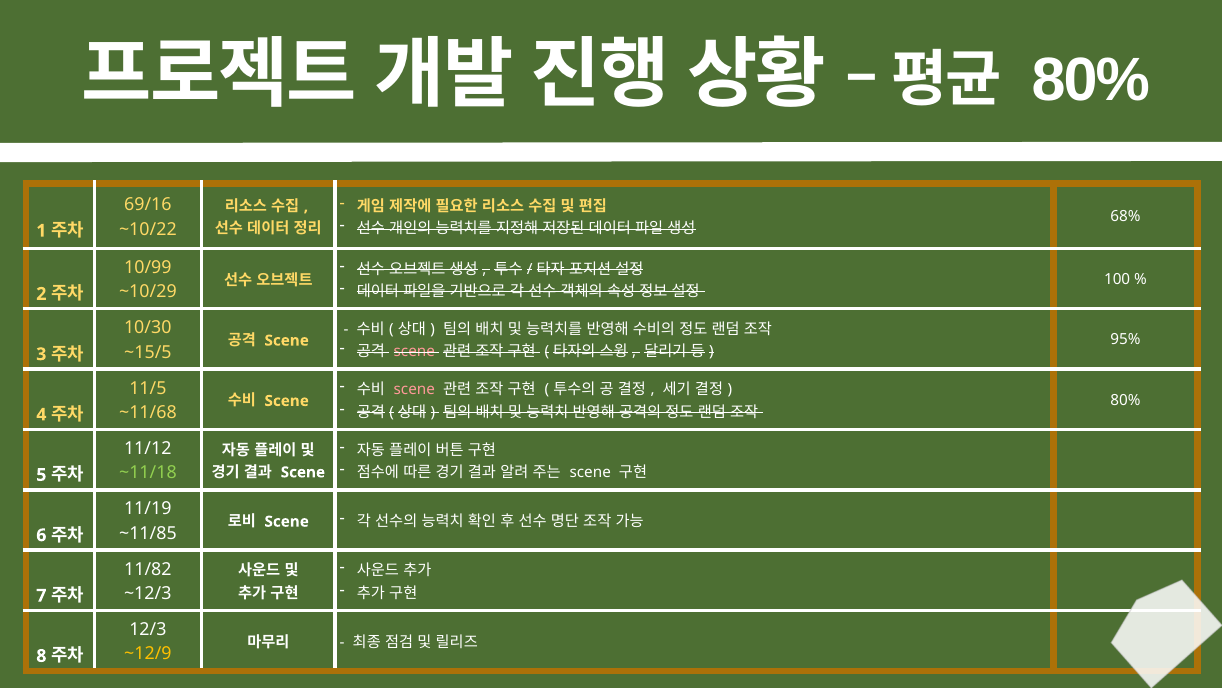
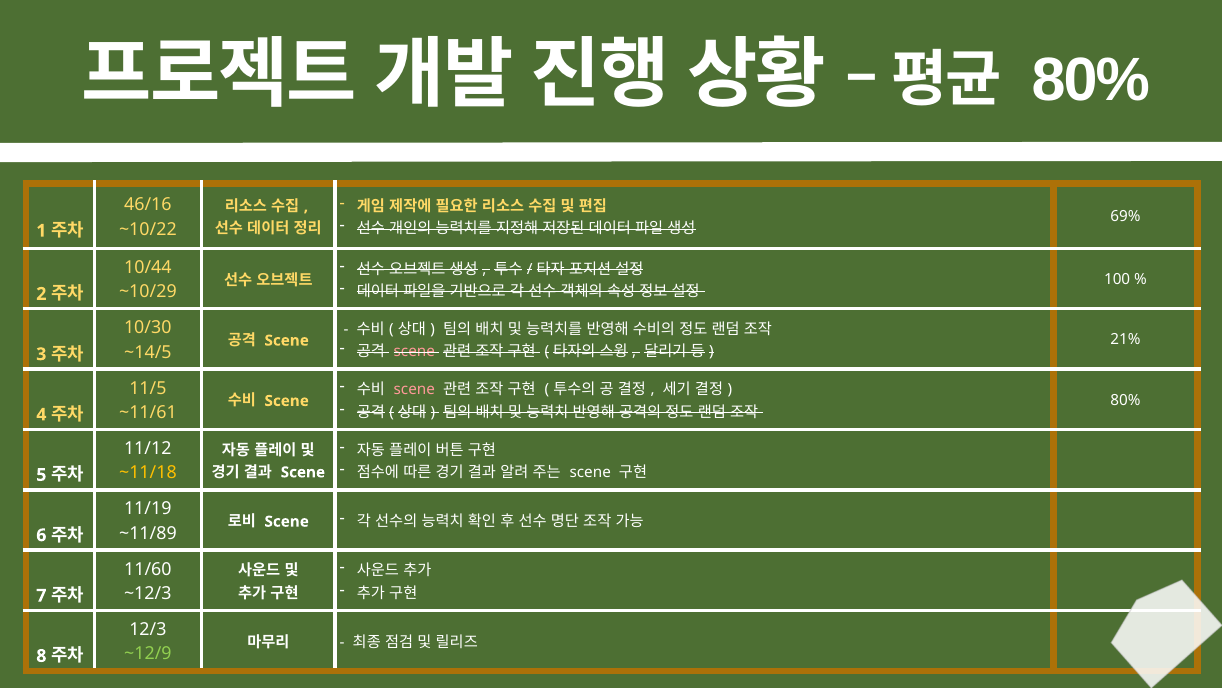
69/16: 69/16 -> 46/16
68%: 68% -> 69%
10/99: 10/99 -> 10/44
95%: 95% -> 21%
~15/5: ~15/5 -> ~14/5
~11/68: ~11/68 -> ~11/61
~11/18 colour: light green -> yellow
~11/85: ~11/85 -> ~11/89
11/82: 11/82 -> 11/60
~12/9 colour: yellow -> light green
